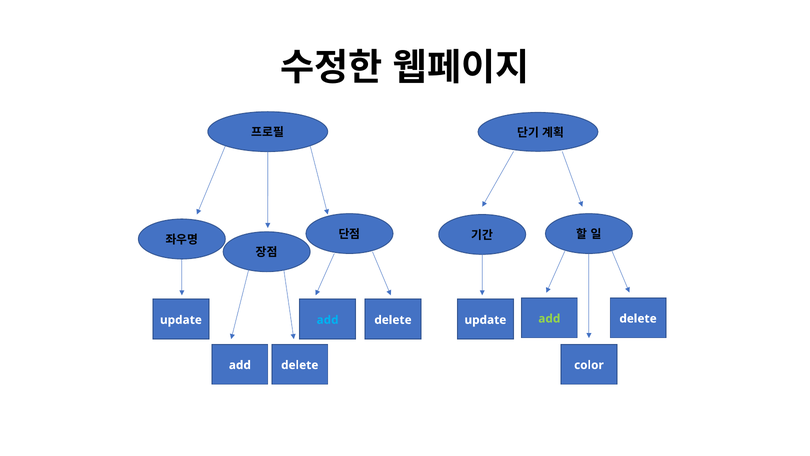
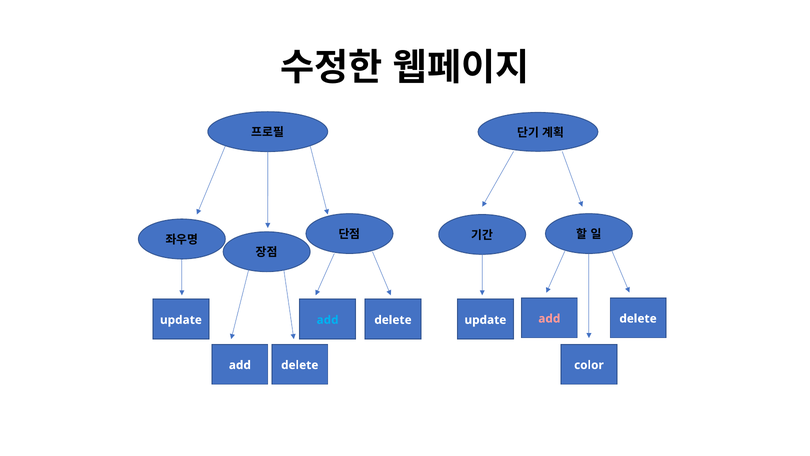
add at (549, 318) colour: light green -> pink
